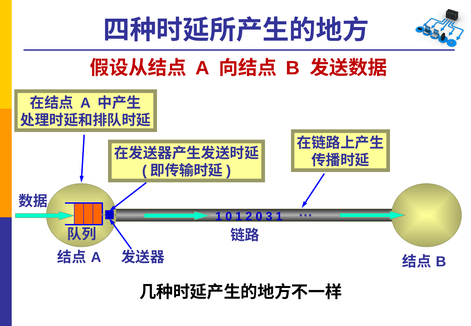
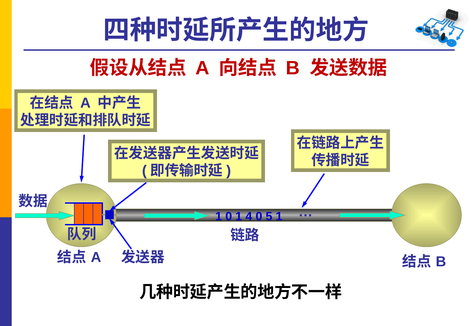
2: 2 -> 4
3: 3 -> 5
